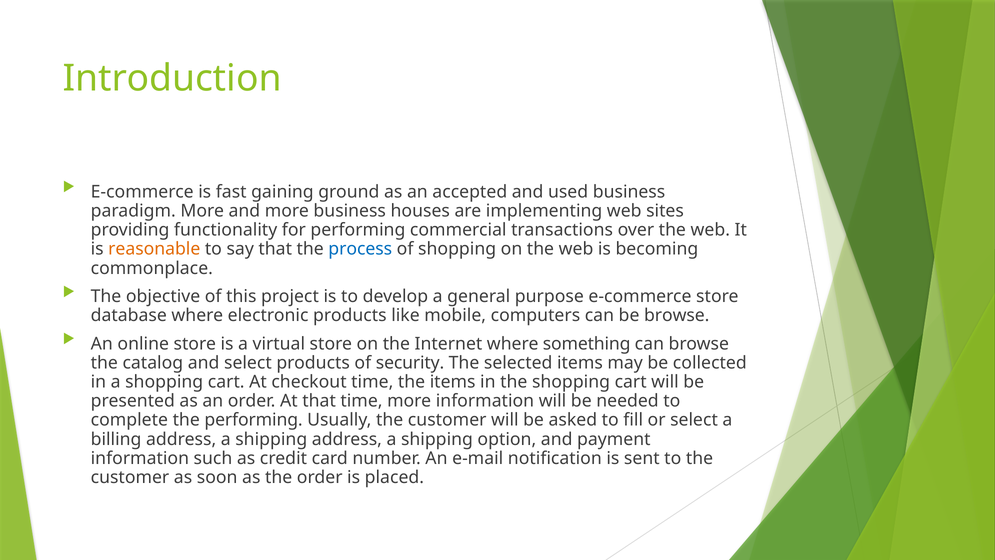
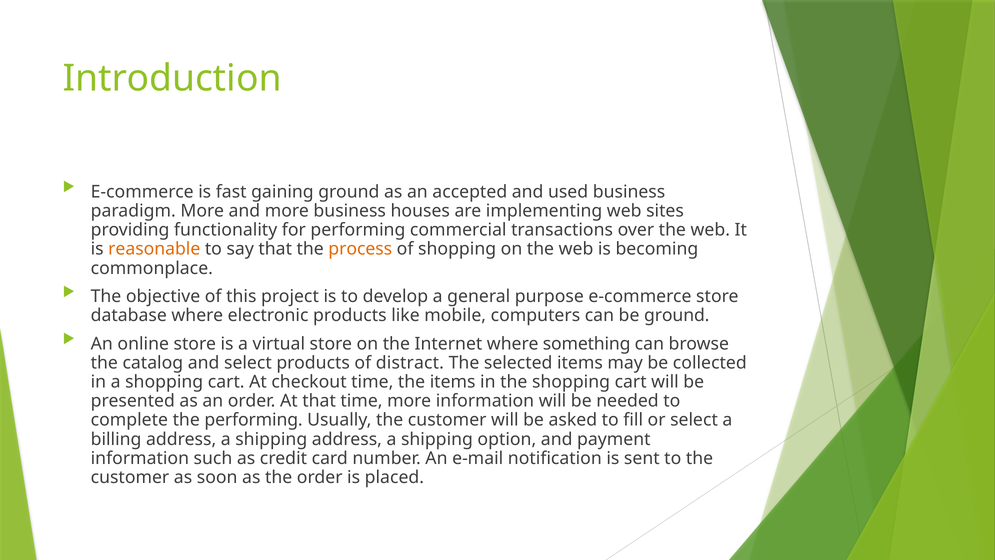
process colour: blue -> orange
be browse: browse -> ground
security: security -> distract
